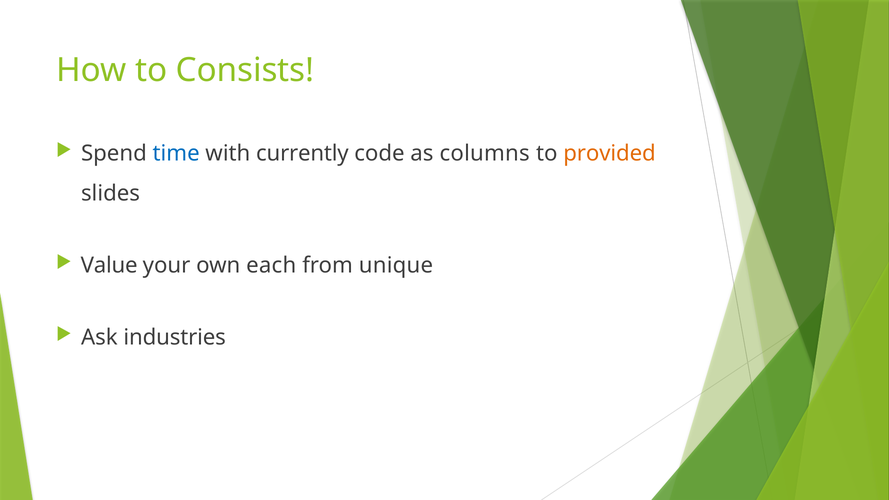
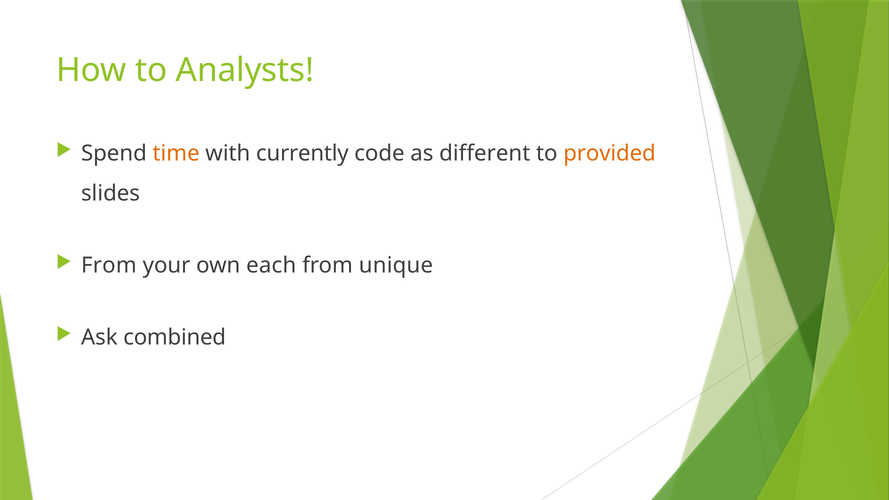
Consists: Consists -> Analysts
time colour: blue -> orange
columns: columns -> different
Value at (109, 266): Value -> From
industries: industries -> combined
